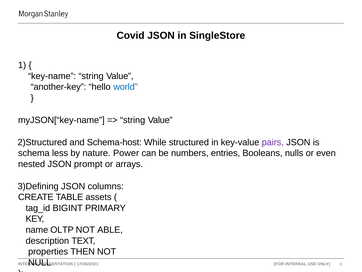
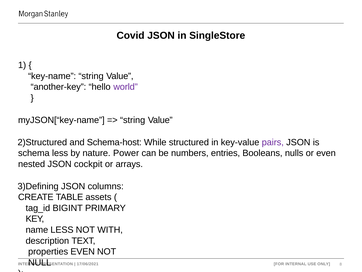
world colour: blue -> purple
prompt: prompt -> cockpit
name OLTP: OLTP -> LESS
ABLE: ABLE -> WITH
properties THEN: THEN -> EVEN
